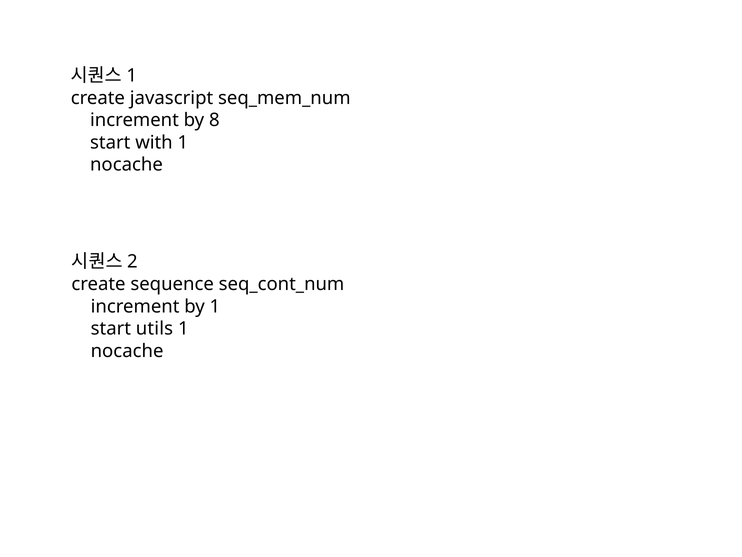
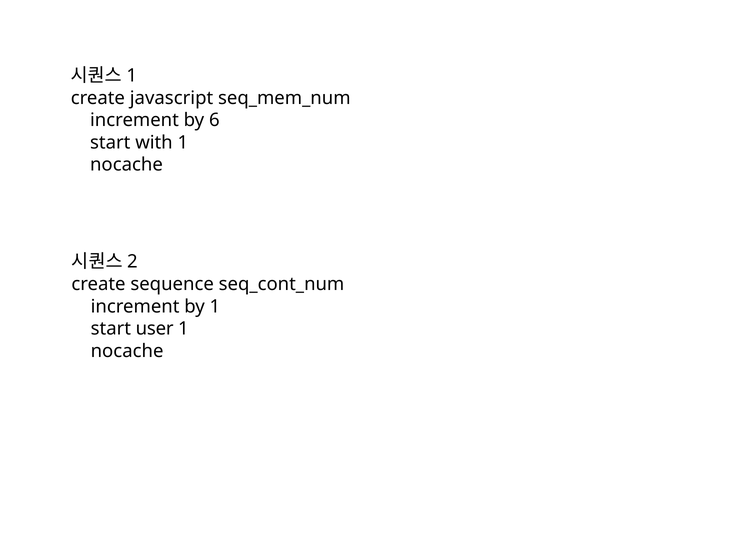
8: 8 -> 6
utils: utils -> user
